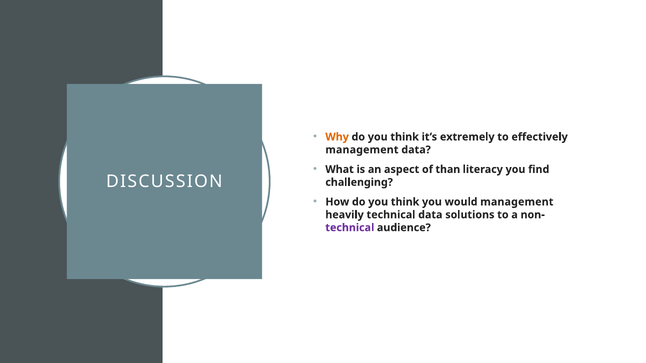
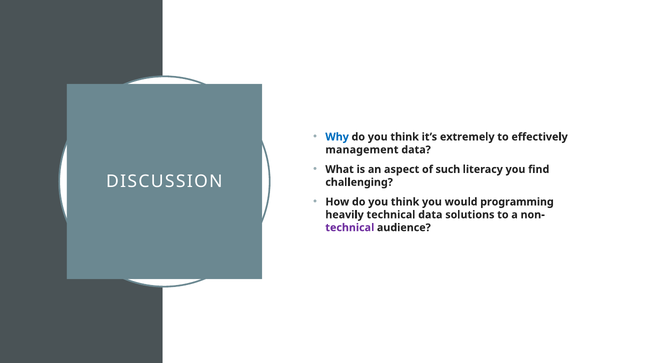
Why colour: orange -> blue
than: than -> such
would management: management -> programming
